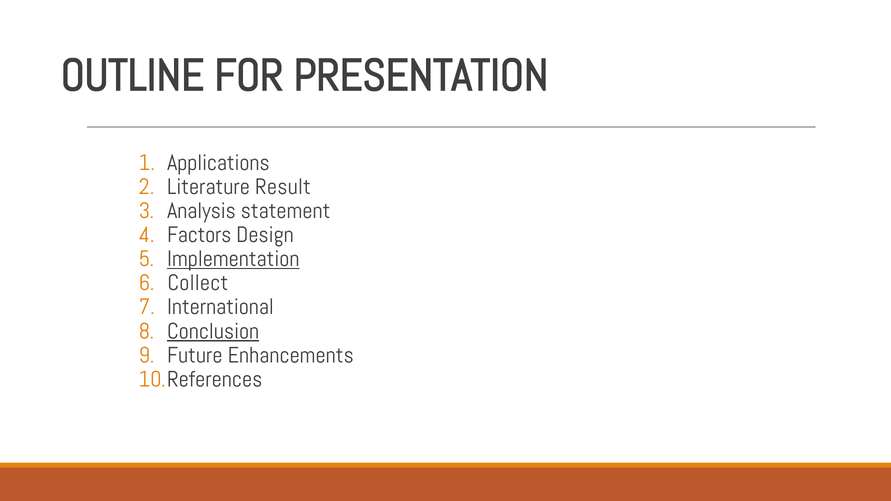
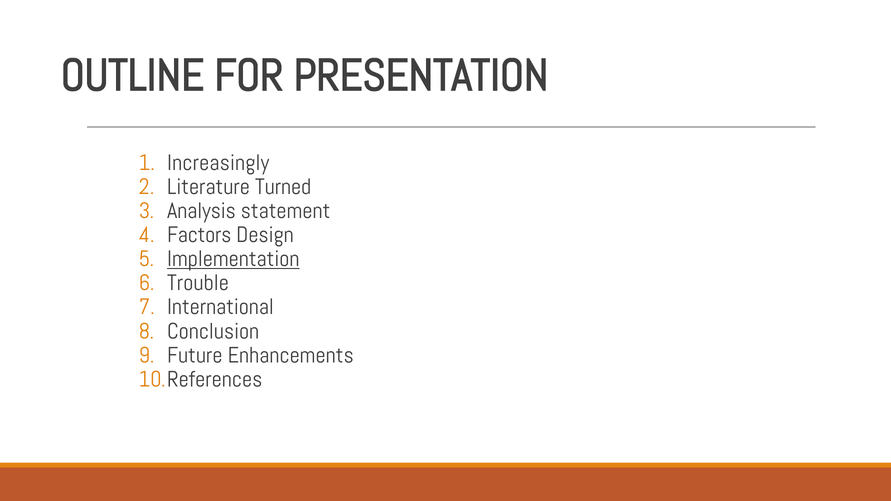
Applications: Applications -> Increasingly
Result: Result -> Turned
Collect: Collect -> Trouble
Conclusion underline: present -> none
